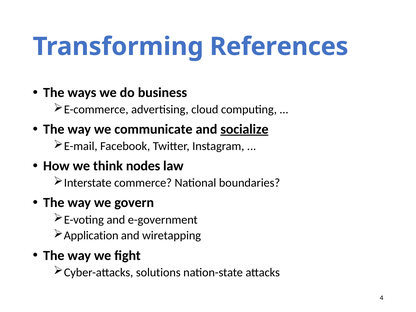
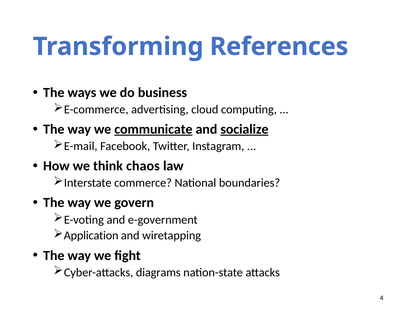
communicate underline: none -> present
nodes: nodes -> chaos
solutions: solutions -> diagrams
